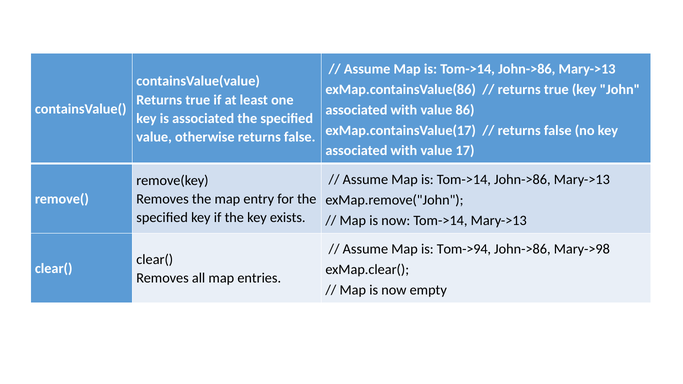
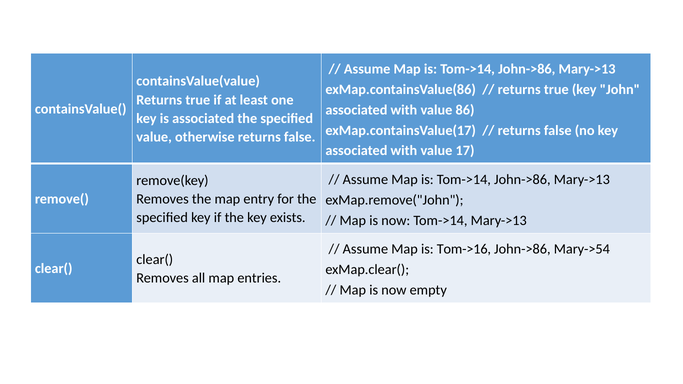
Tom->94: Tom->94 -> Tom->16
Mary->98: Mary->98 -> Mary->54
